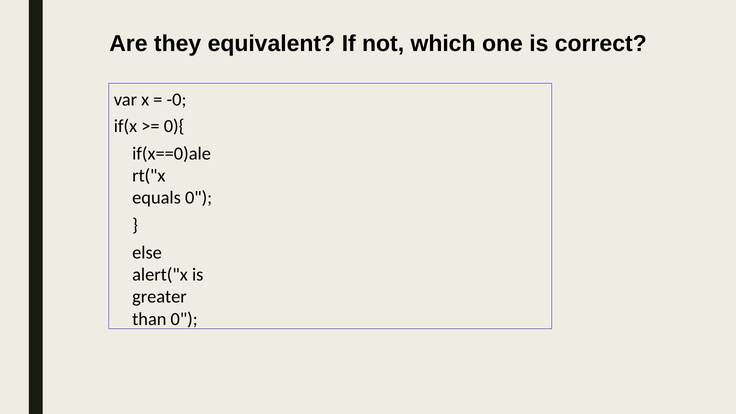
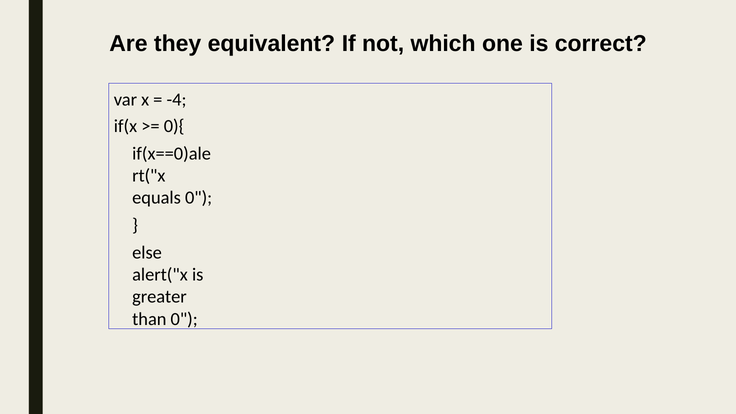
-0: -0 -> -4
